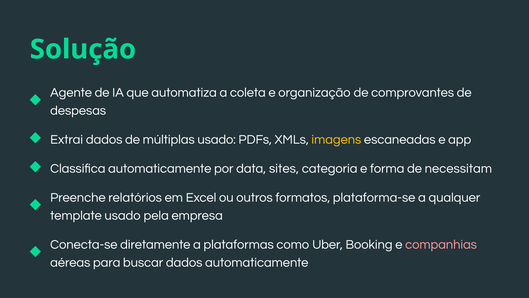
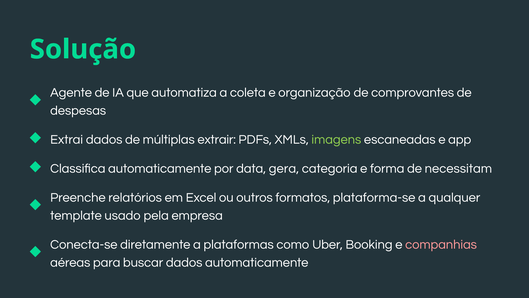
múltiplas usado: usado -> extrair
imagens colour: yellow -> light green
sites: sites -> gera
